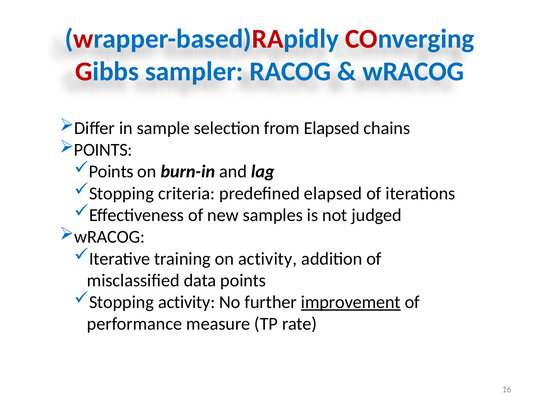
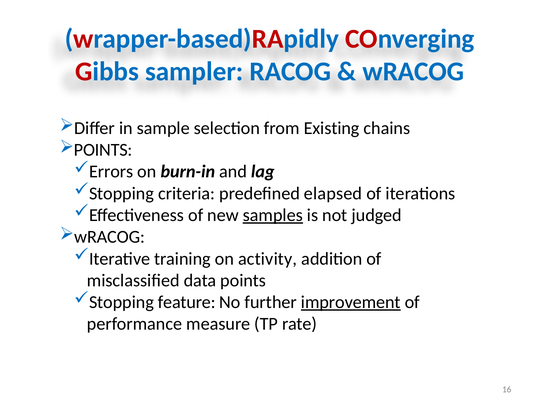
from Elapsed: Elapsed -> Existing
Points at (111, 172): Points -> Errors
samples underline: none -> present
Stopping activity: activity -> feature
